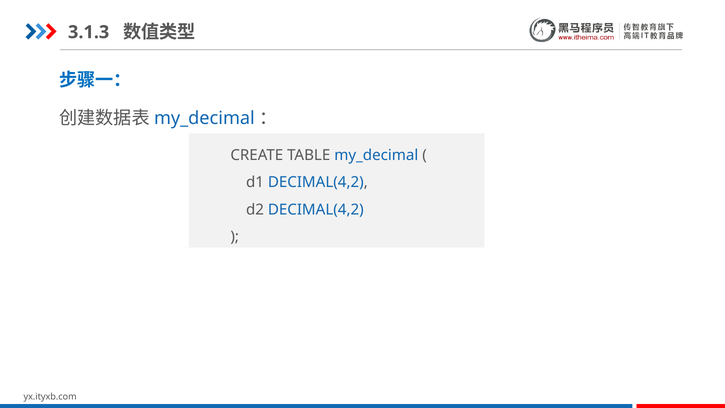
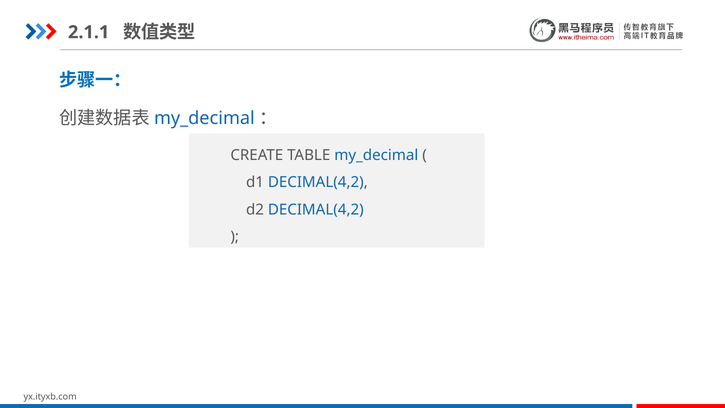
3.1.3: 3.1.3 -> 2.1.1
